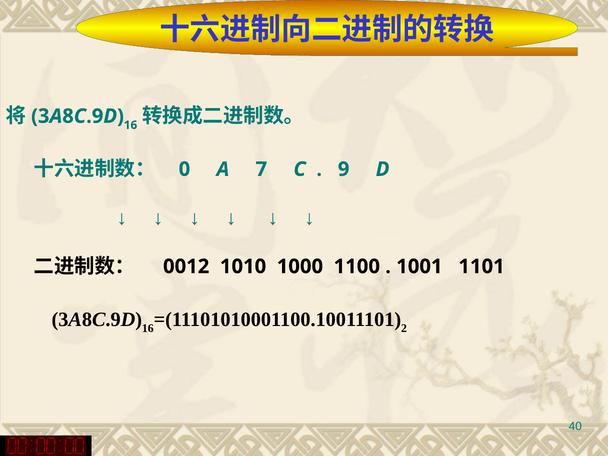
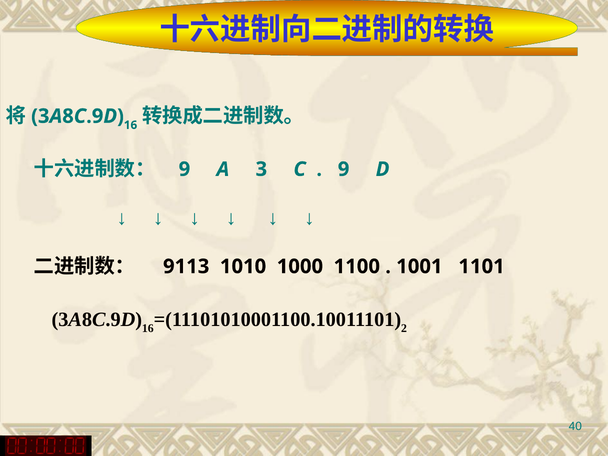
0 at (184, 169): 0 -> 9
7: 7 -> 3
0012: 0012 -> 9113
